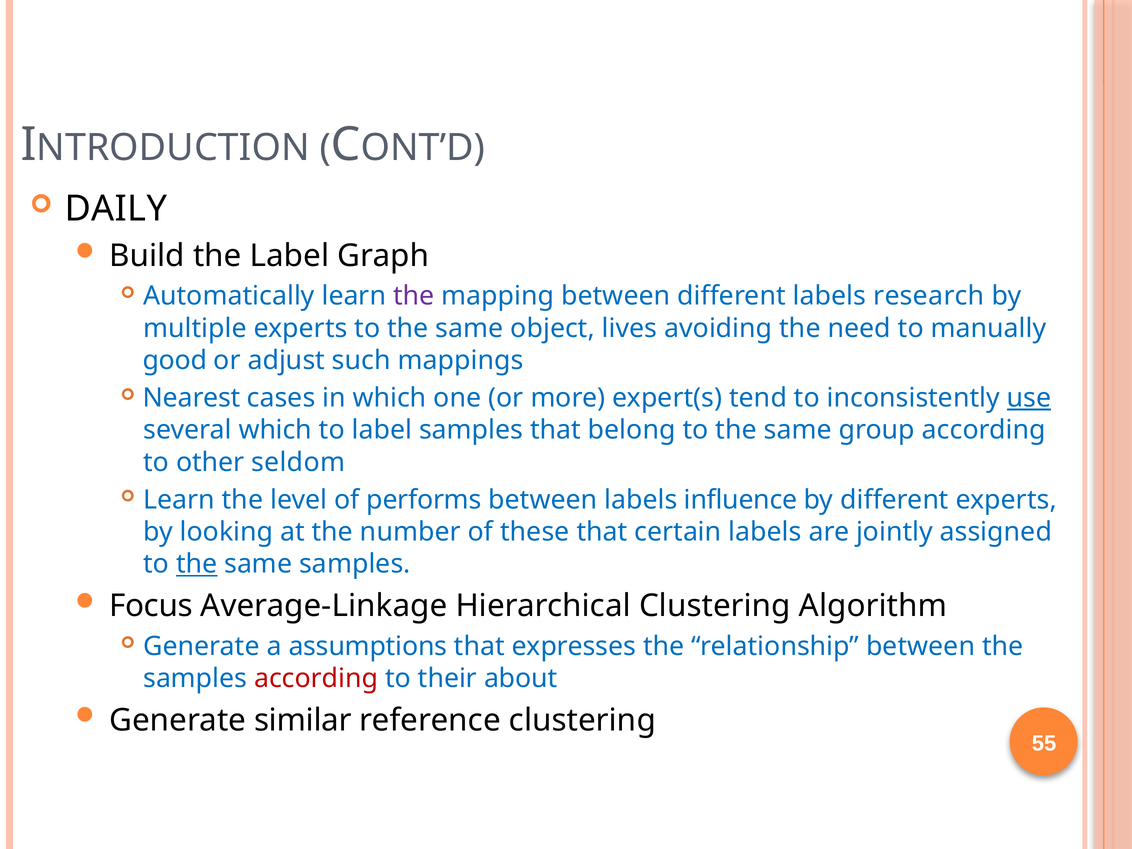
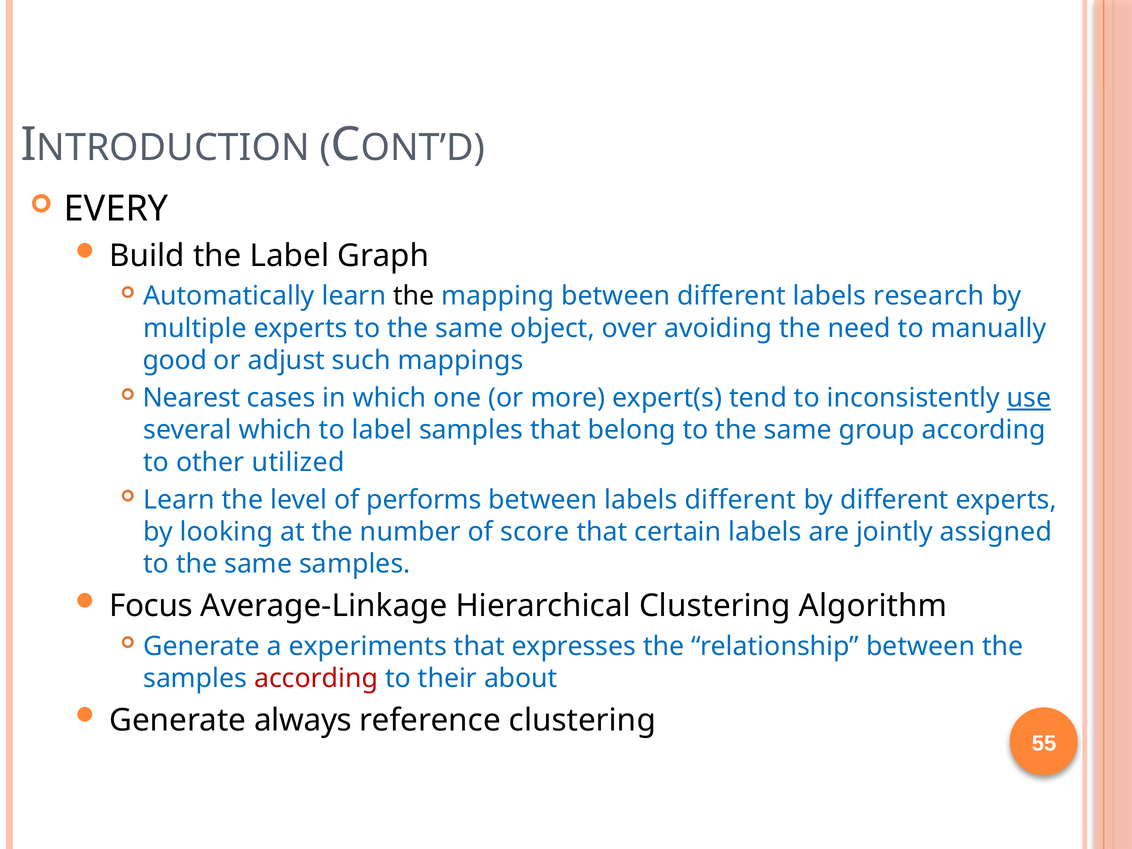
DAILY: DAILY -> EVERY
the at (414, 296) colour: purple -> black
lives: lives -> over
seldom: seldom -> utilized
labels influence: influence -> different
these: these -> score
the at (197, 564) underline: present -> none
assumptions: assumptions -> experiments
similar: similar -> always
